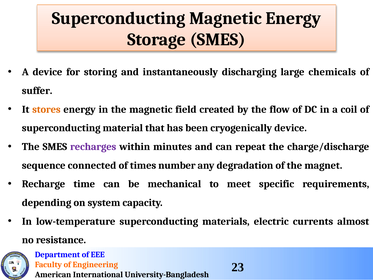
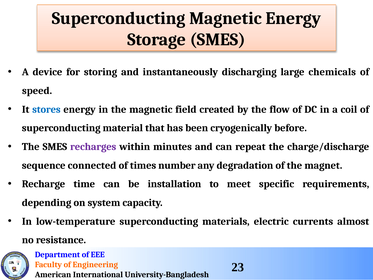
suffer: suffer -> speed
stores colour: orange -> blue
cryogenically device: device -> before
mechanical: mechanical -> installation
